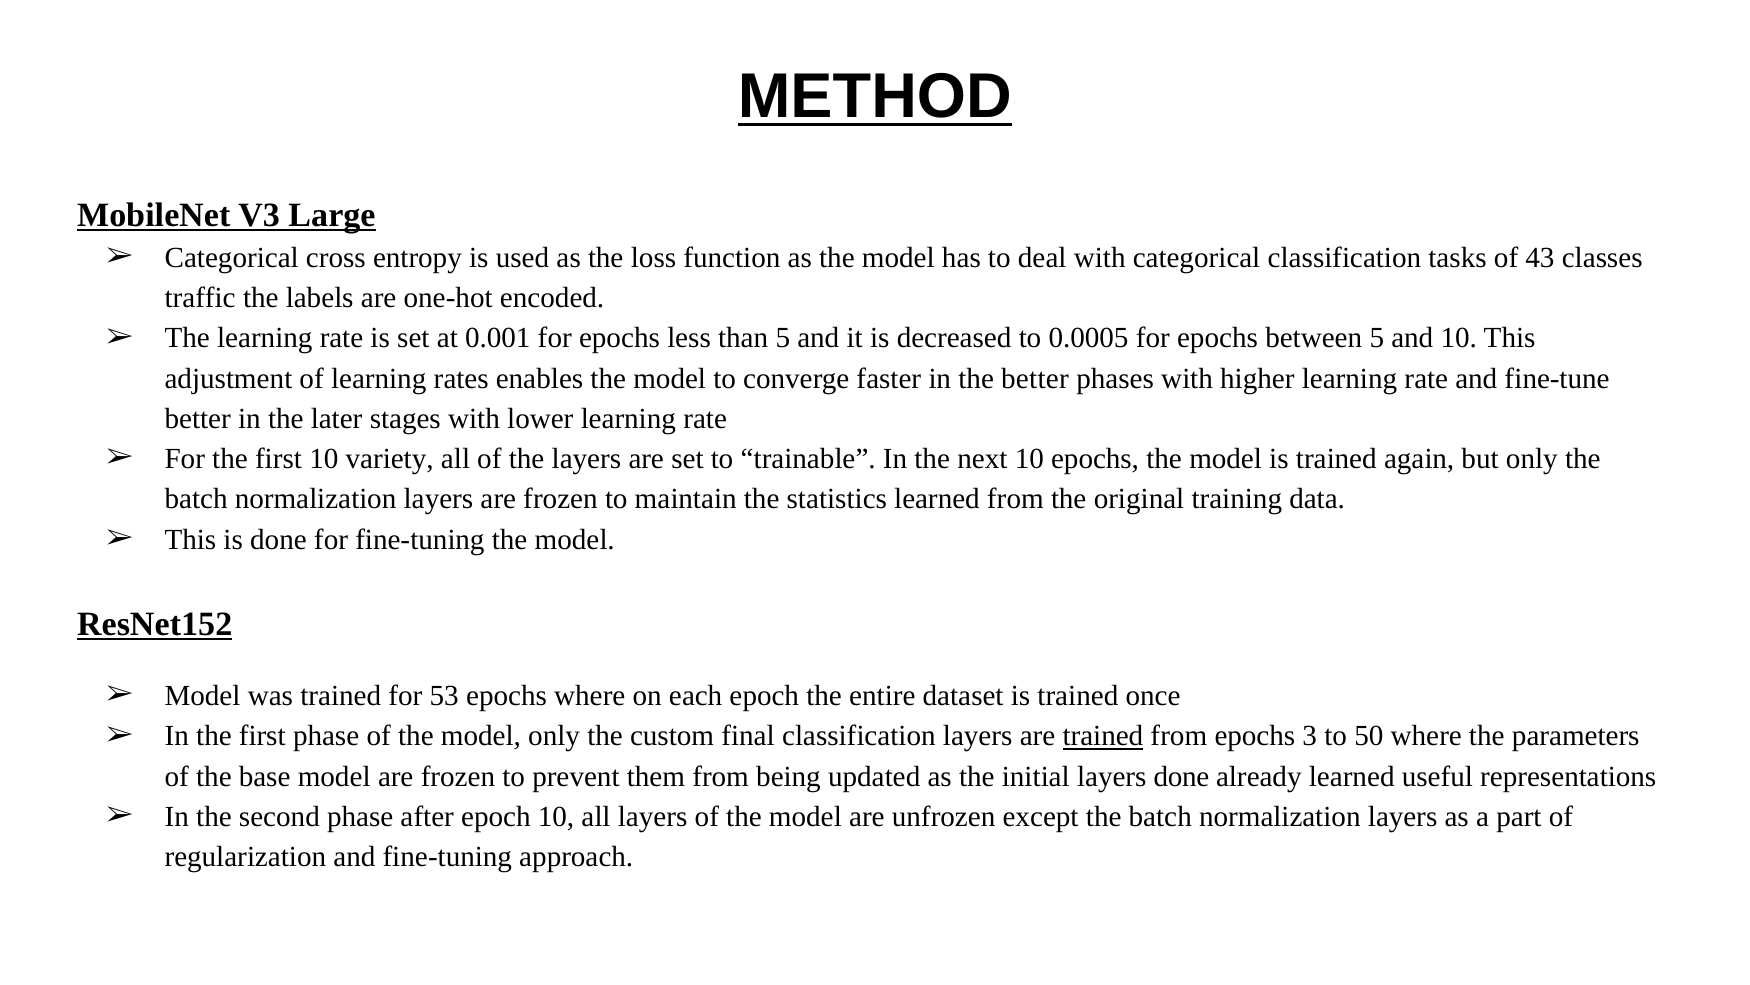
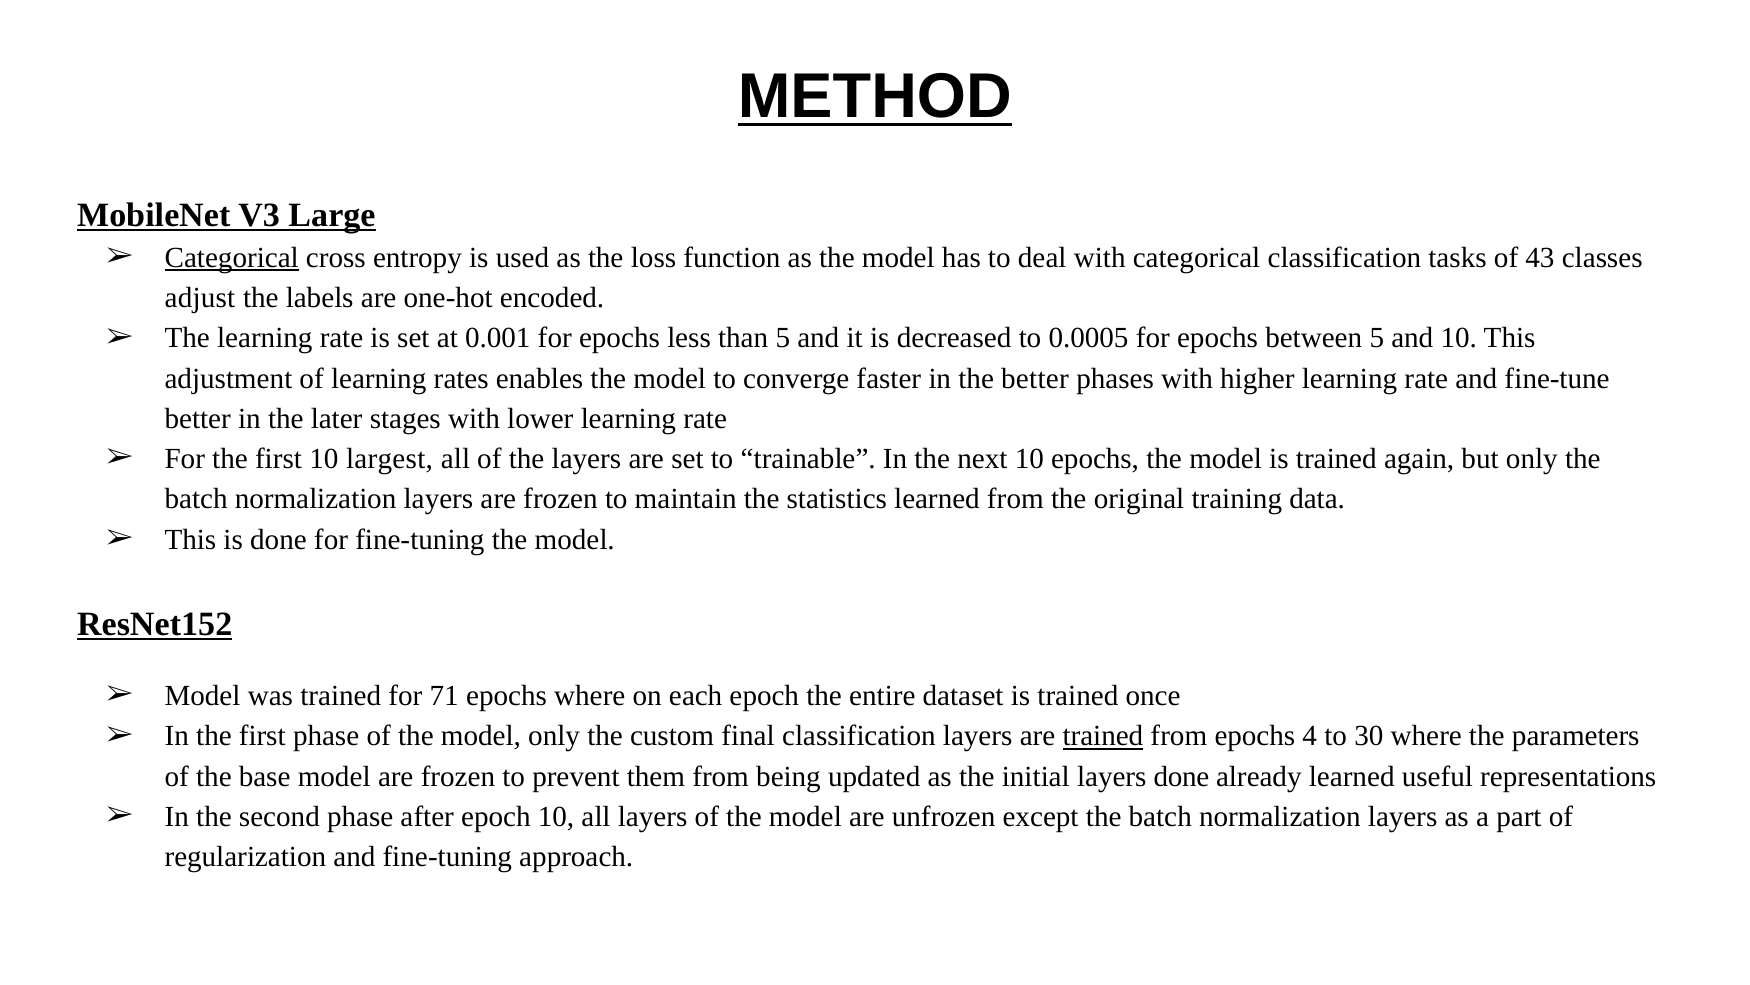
Categorical at (232, 257) underline: none -> present
traffic: traffic -> adjust
variety: variety -> largest
53: 53 -> 71
3: 3 -> 4
50: 50 -> 30
